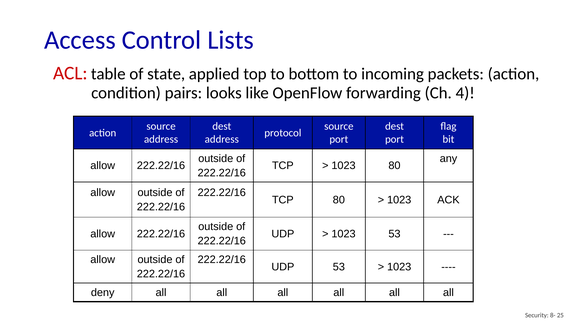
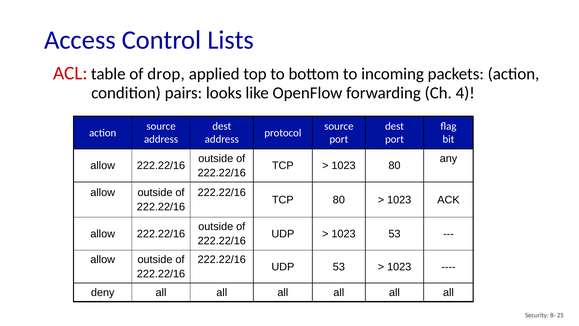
state: state -> drop
